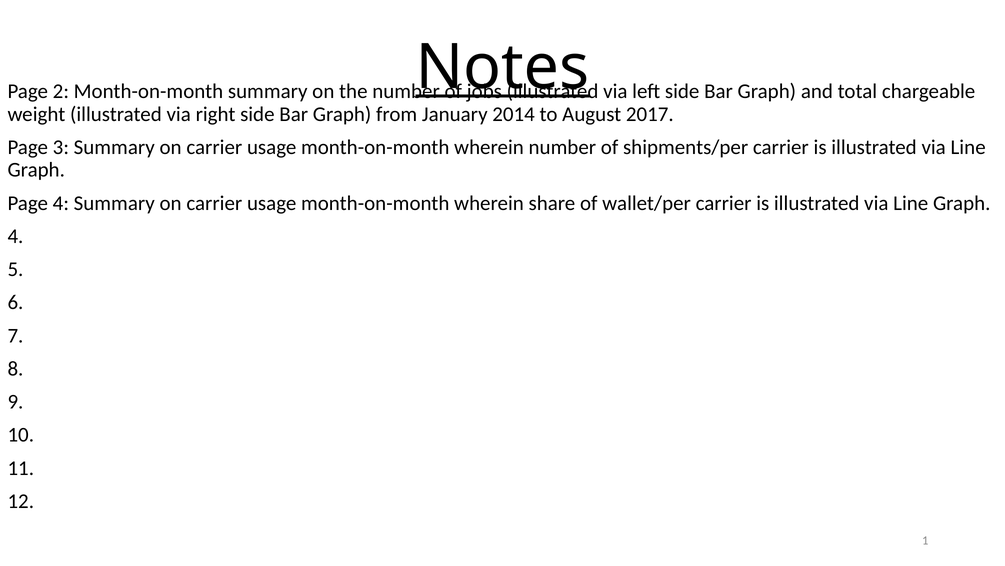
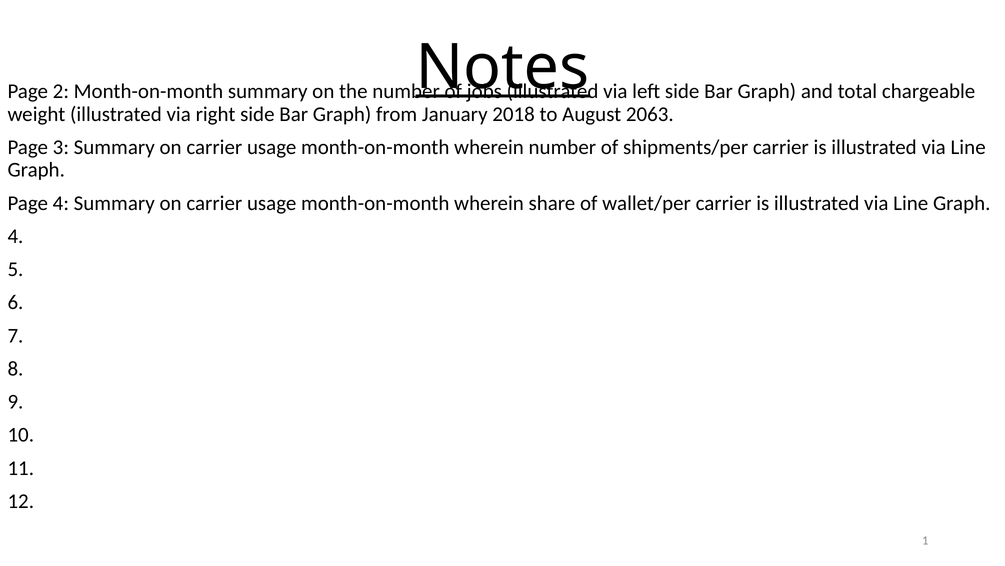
2014: 2014 -> 2018
2017: 2017 -> 2063
